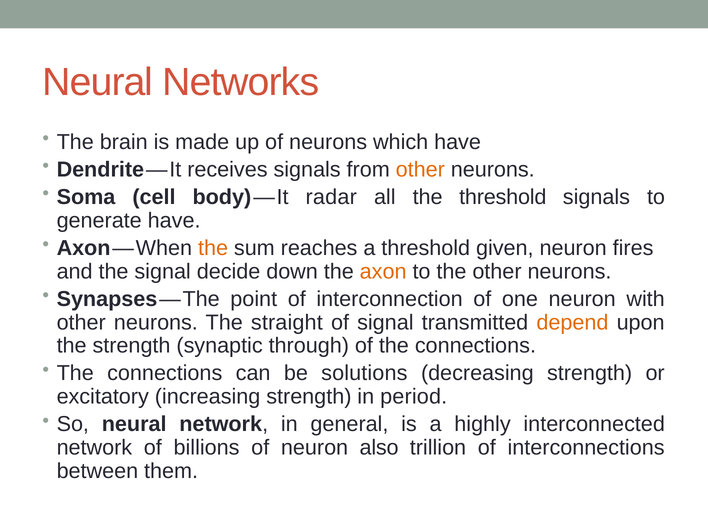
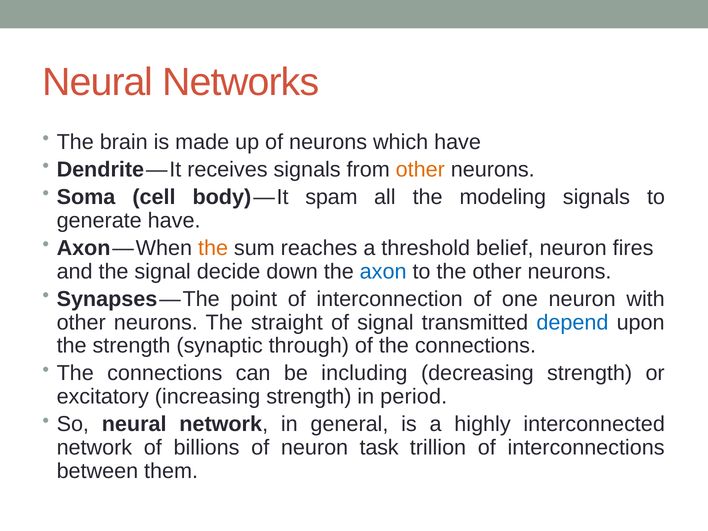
radar: radar -> spam
the threshold: threshold -> modeling
given: given -> belief
axon at (383, 271) colour: orange -> blue
depend colour: orange -> blue
solutions: solutions -> including
also: also -> task
